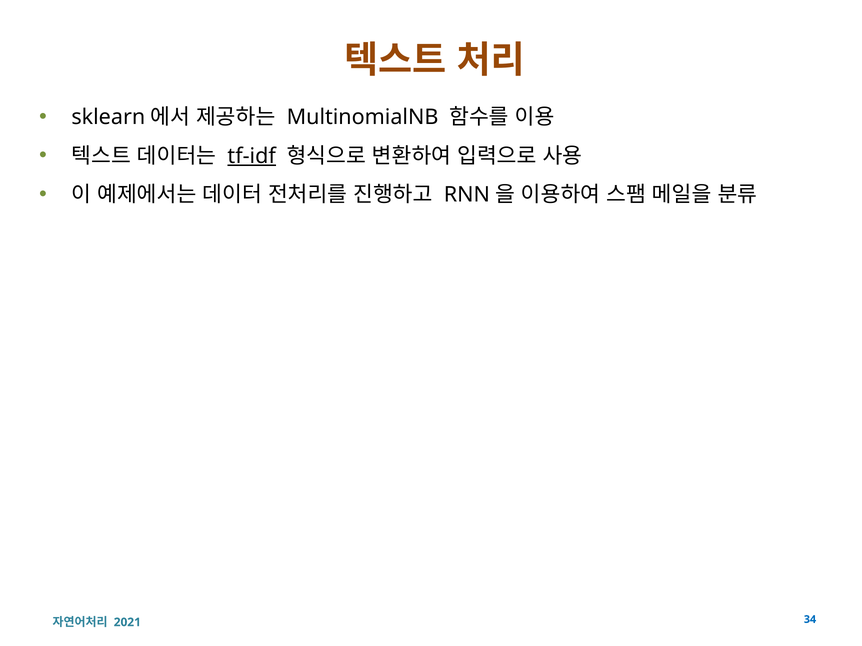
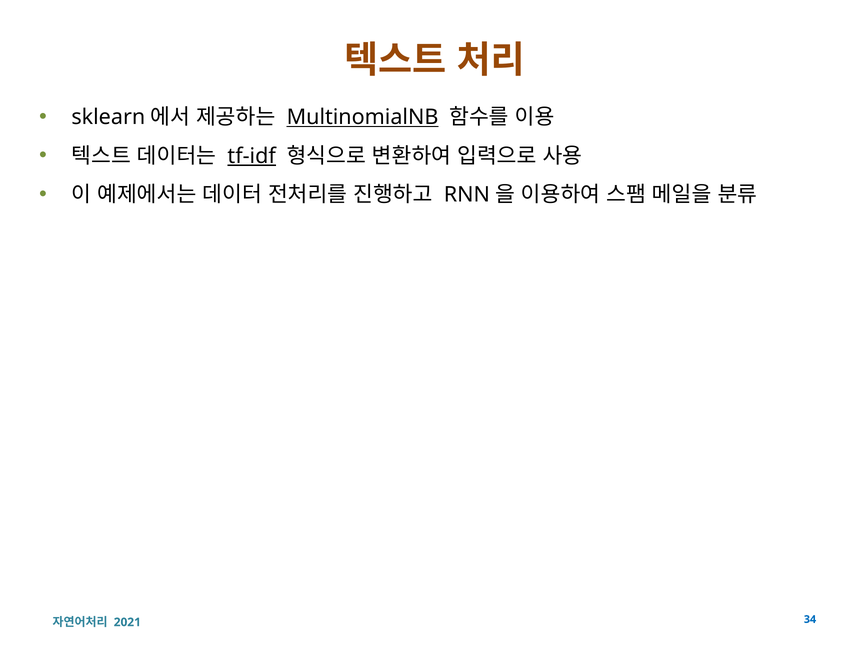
MultinomialNB underline: none -> present
